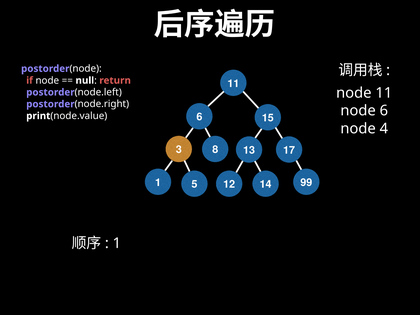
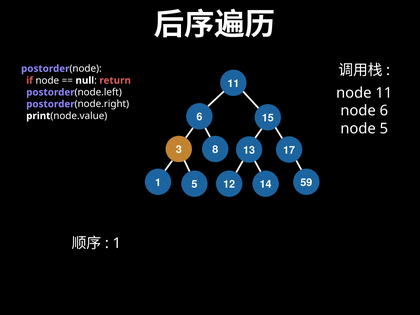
node 4: 4 -> 5
99: 99 -> 59
